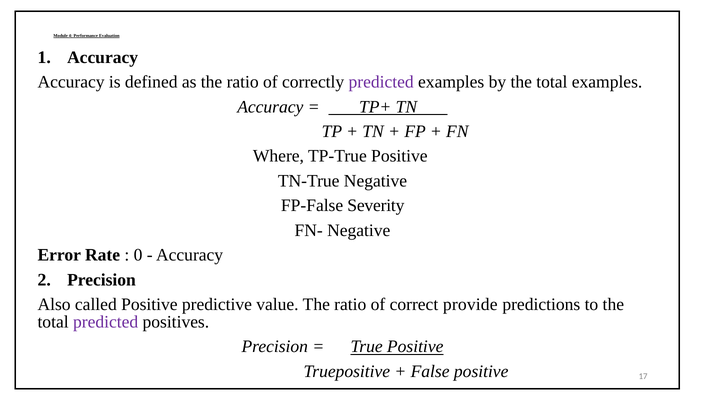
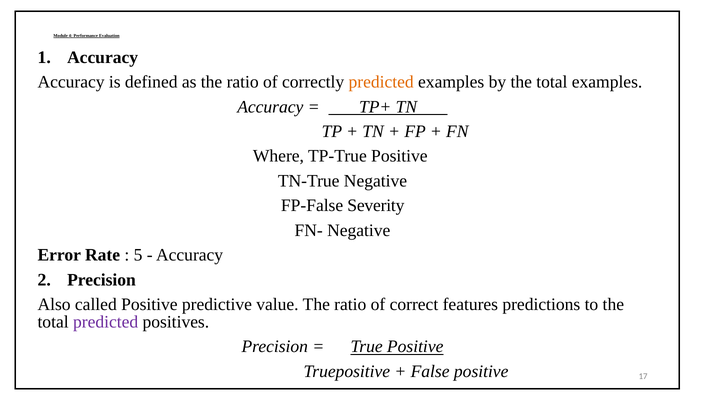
predicted at (381, 82) colour: purple -> orange
0: 0 -> 5
provide: provide -> features
